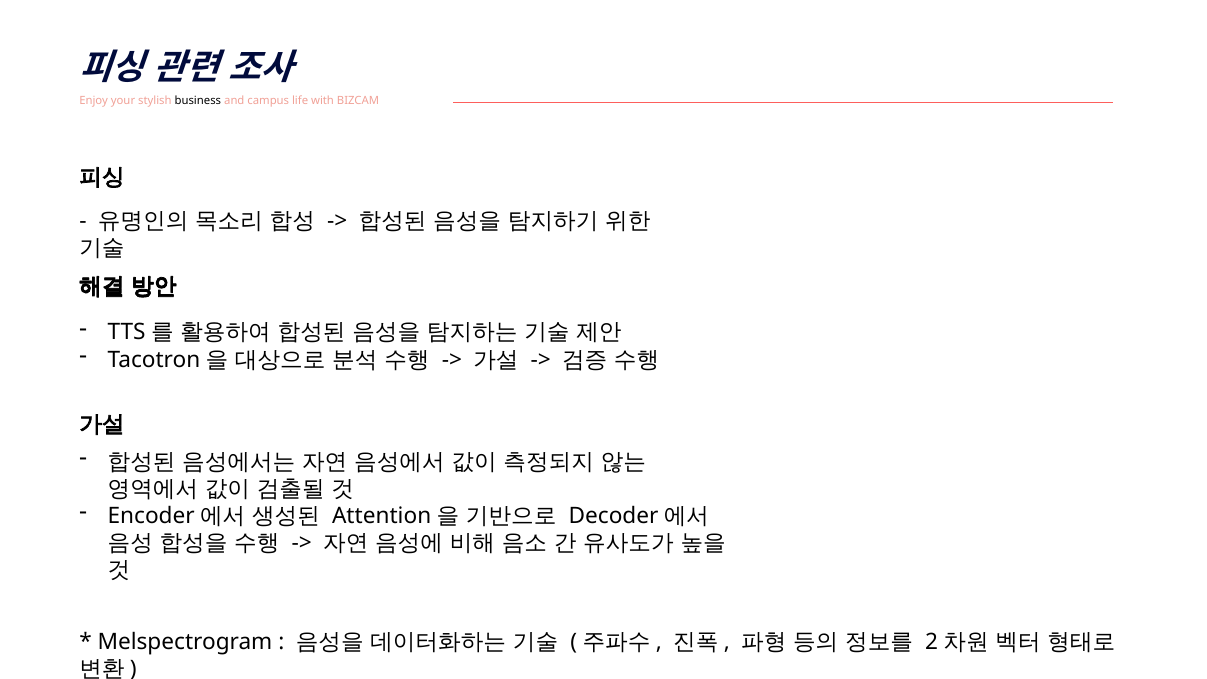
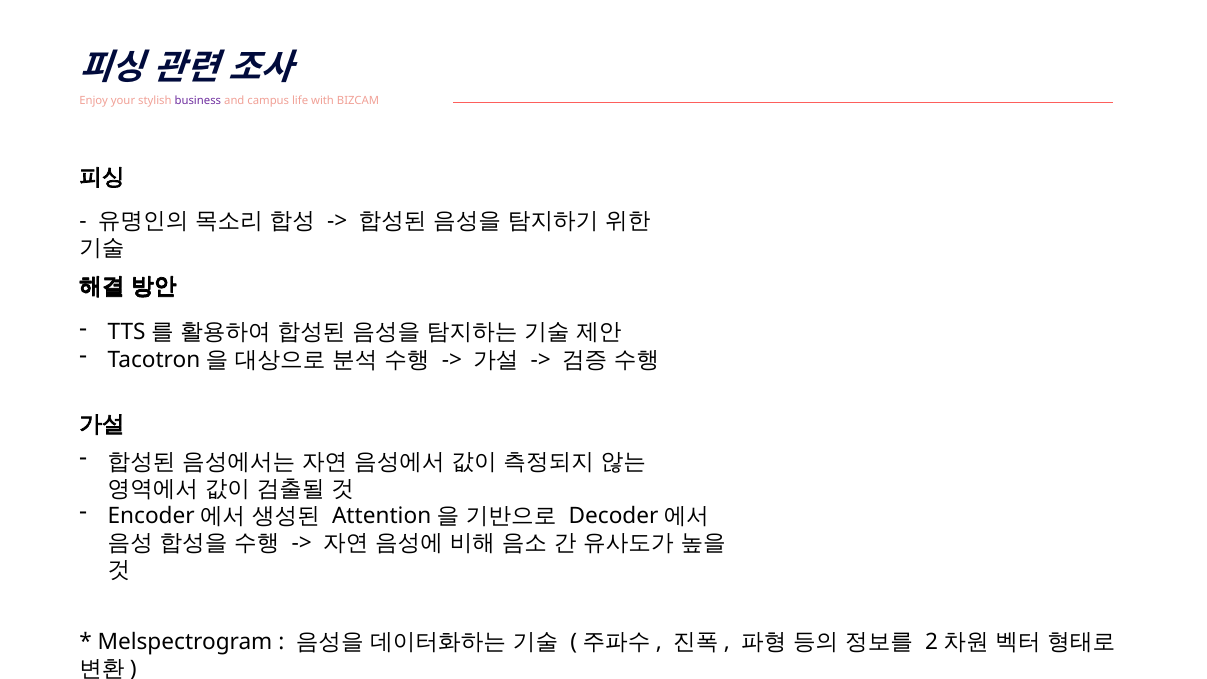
business colour: black -> purple
